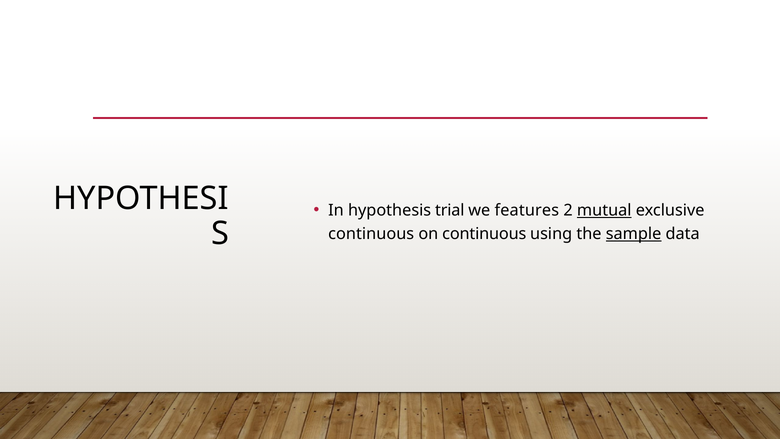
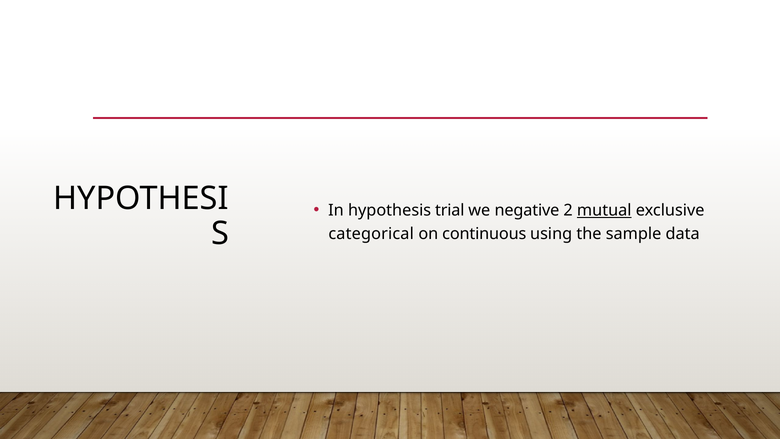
features: features -> negative
continuous at (371, 234): continuous -> categorical
sample underline: present -> none
